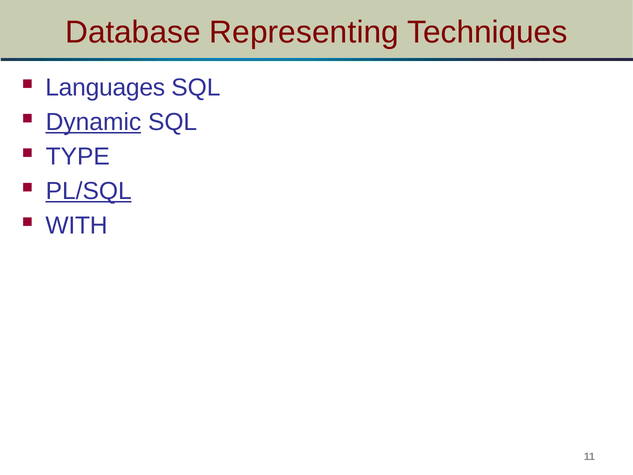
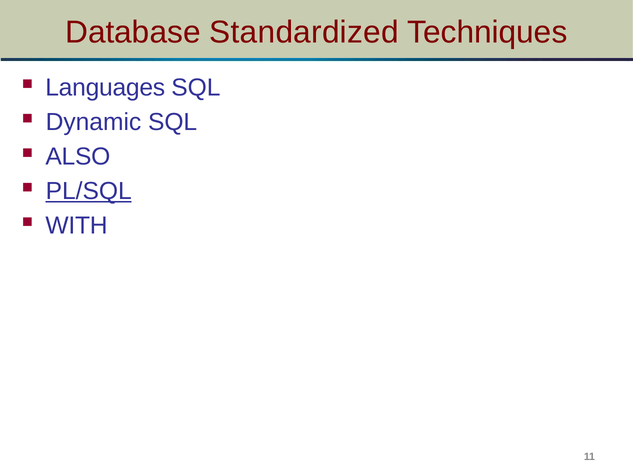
Representing: Representing -> Standardized
Dynamic underline: present -> none
TYPE: TYPE -> ALSO
